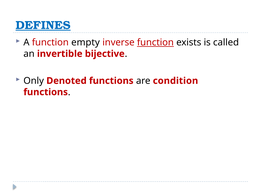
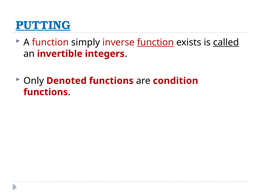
DEFINES: DEFINES -> PUTTING
empty: empty -> simply
called underline: none -> present
bijective: bijective -> integers
